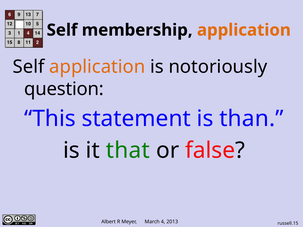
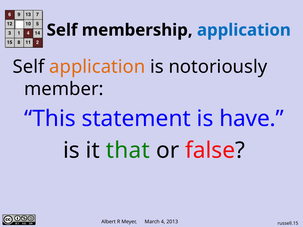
application at (244, 30) colour: orange -> blue
question: question -> member
than: than -> have
